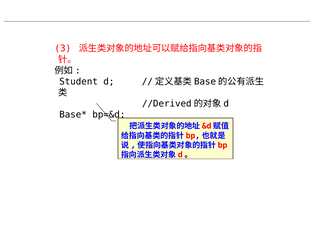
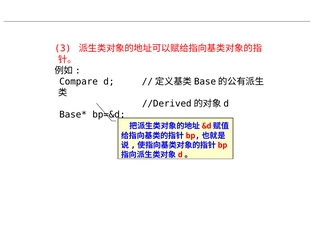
Student: Student -> Compare
